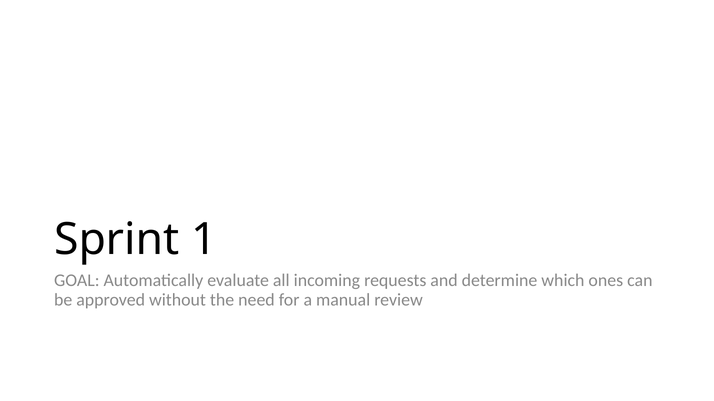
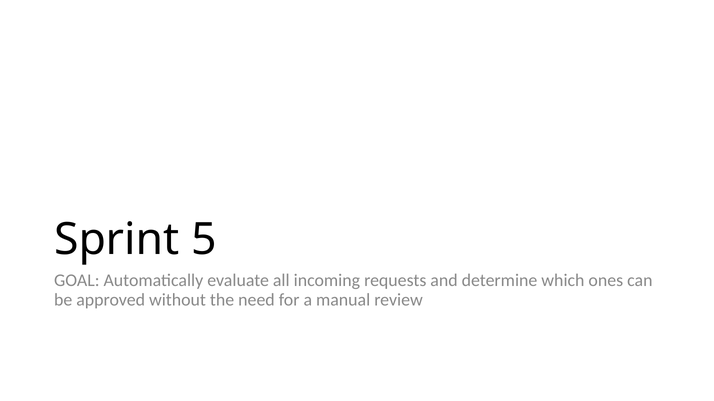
1: 1 -> 5
